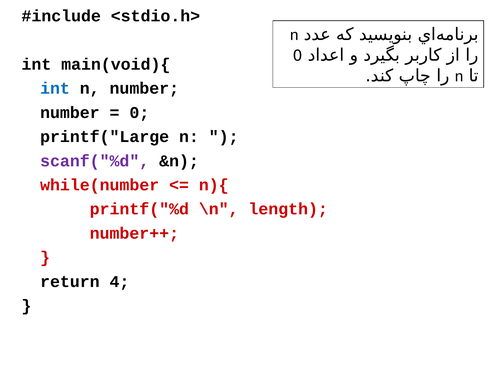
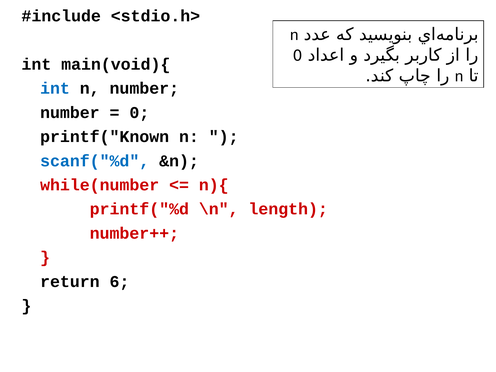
printf("Large: printf("Large -> printf("Known
scanf("%d colour: purple -> blue
4: 4 -> 6
